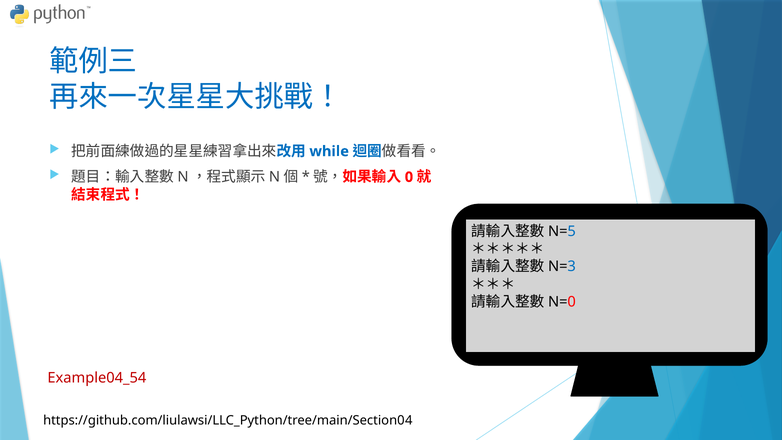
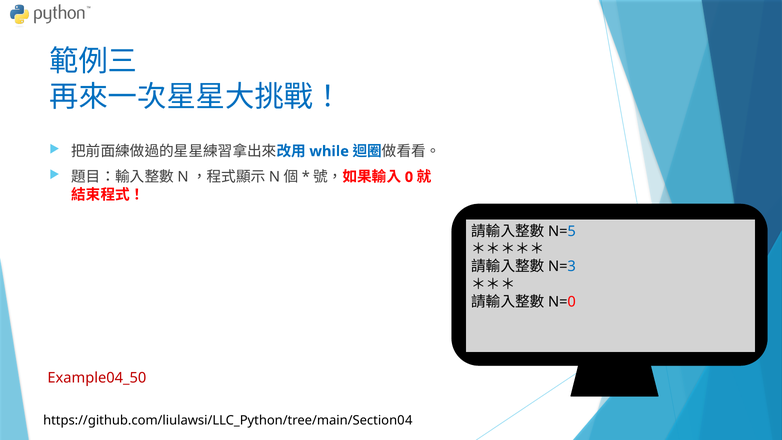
Example04_54: Example04_54 -> Example04_50
